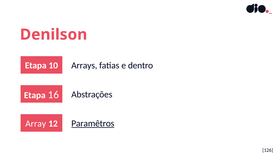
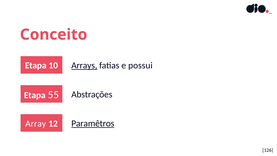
Denilson: Denilson -> Conceito
Arrays underline: none -> present
dentro: dentro -> possui
16: 16 -> 55
